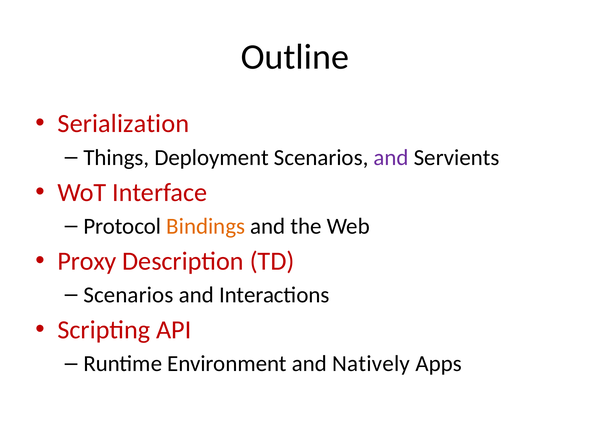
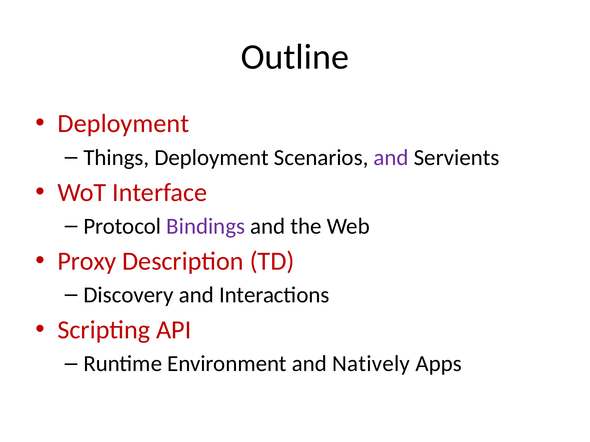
Serialization at (123, 124): Serialization -> Deployment
Bindings colour: orange -> purple
Scenarios at (128, 295): Scenarios -> Discovery
